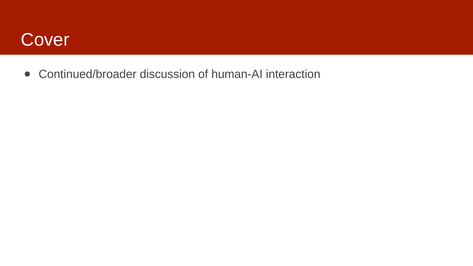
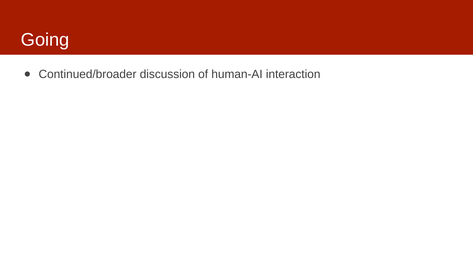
Cover: Cover -> Going
